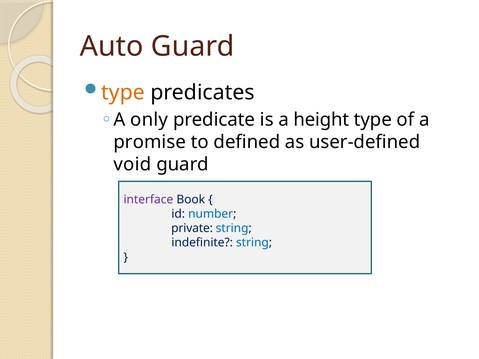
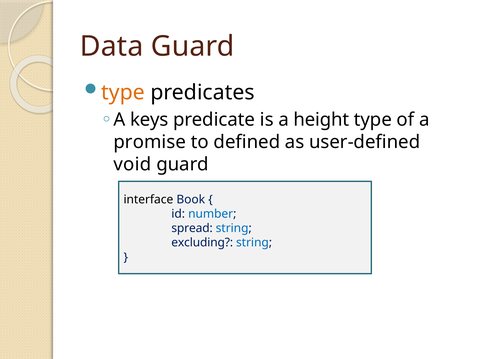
Auto: Auto -> Data
only: only -> keys
interface colour: purple -> black
private: private -> spread
indefinite: indefinite -> excluding
